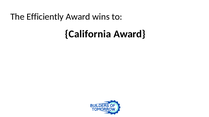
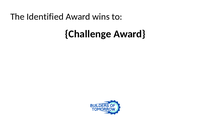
Efficiently: Efficiently -> Identified
California: California -> Challenge
